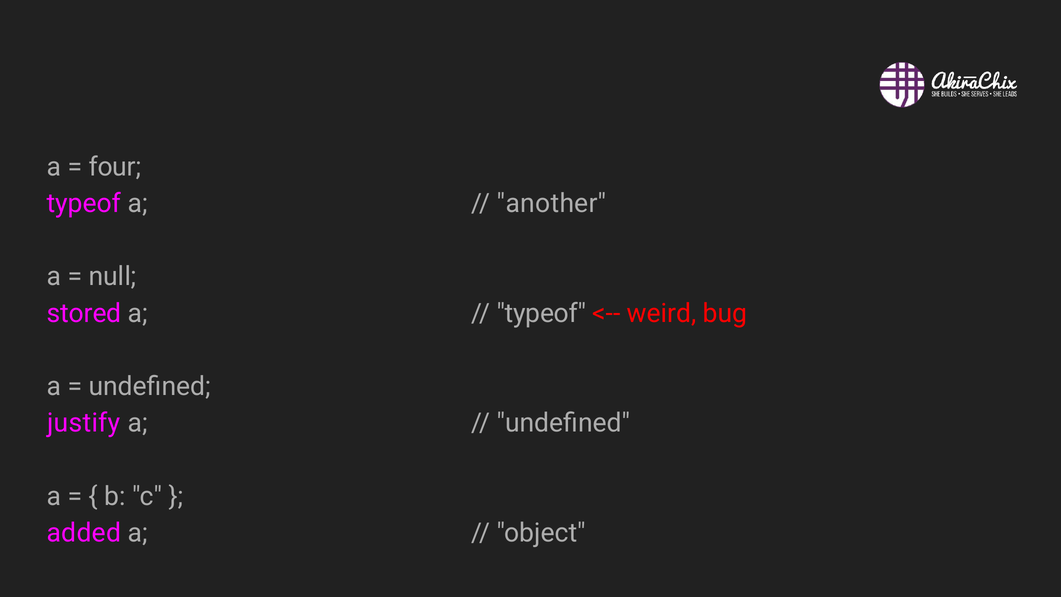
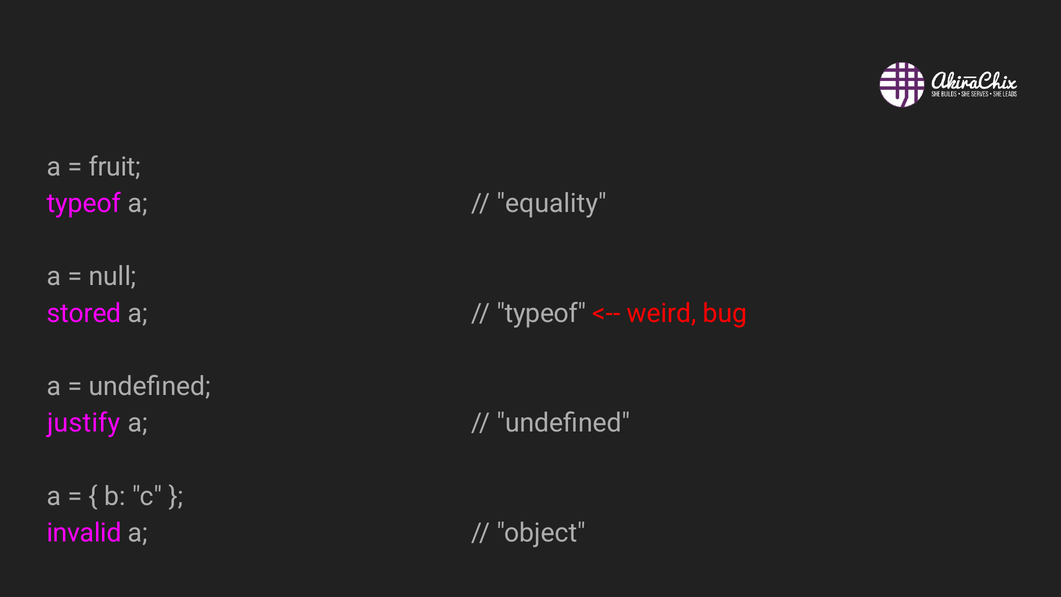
four: four -> fruit
another: another -> equality
added: added -> invalid
